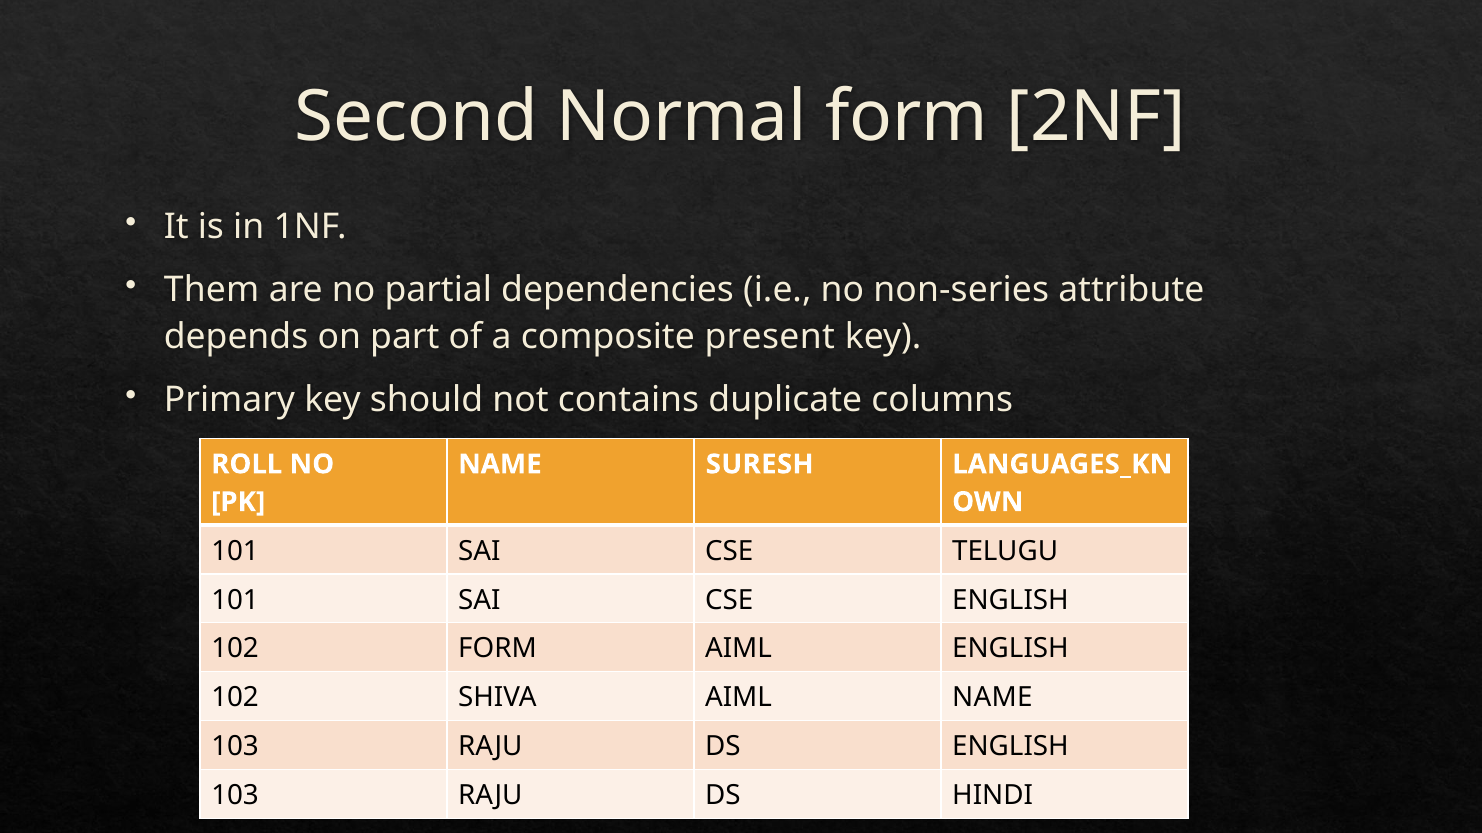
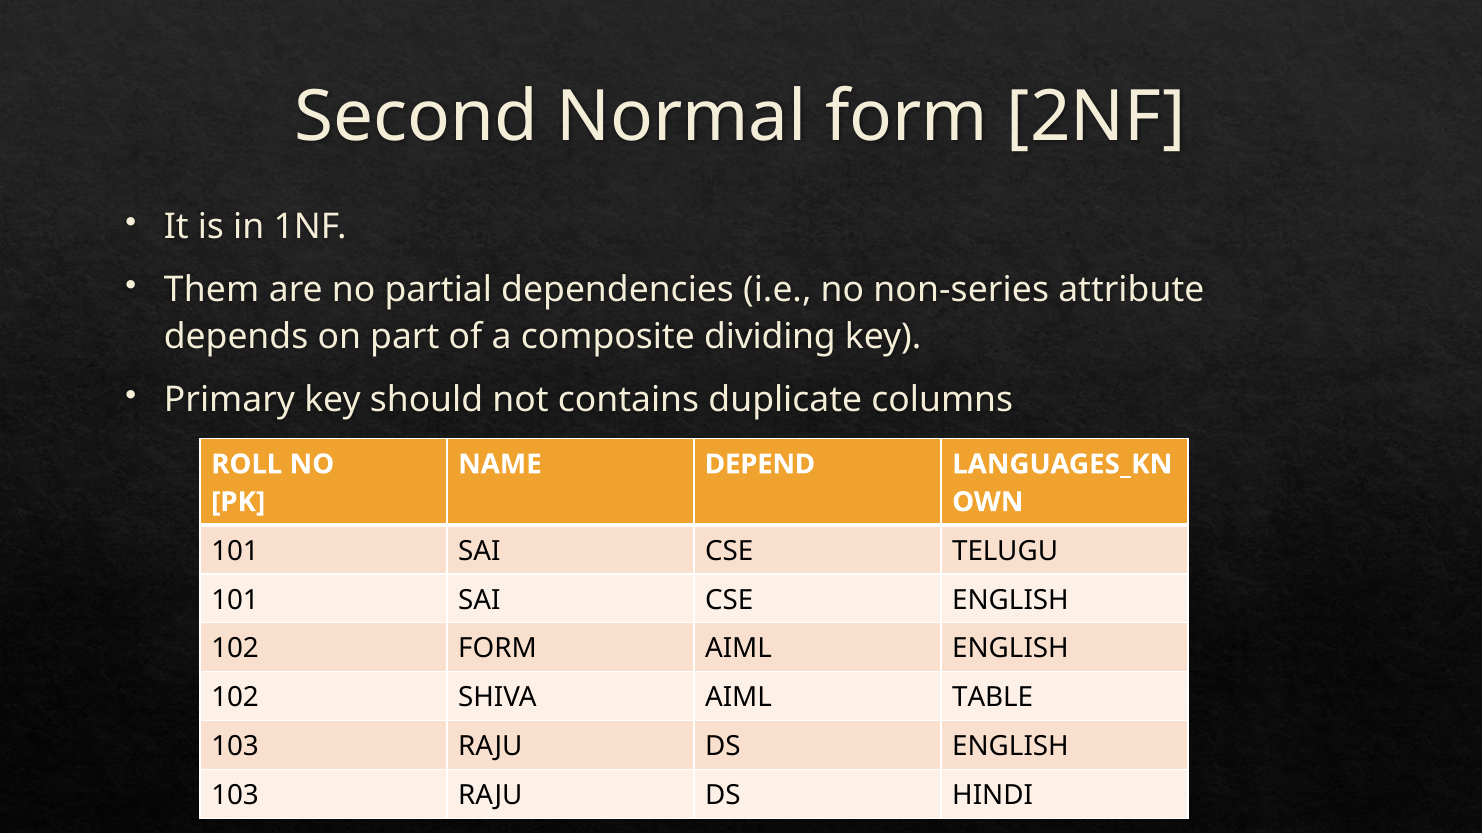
present: present -> dividing
SURESH: SURESH -> DEPEND
AIML NAME: NAME -> TABLE
